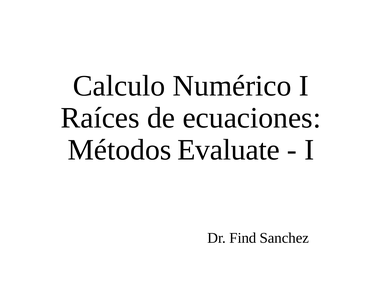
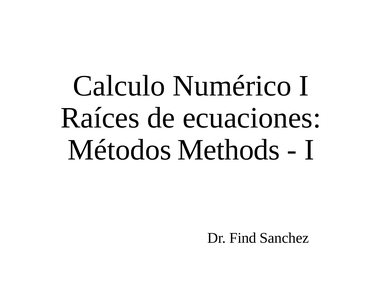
Evaluate: Evaluate -> Methods
